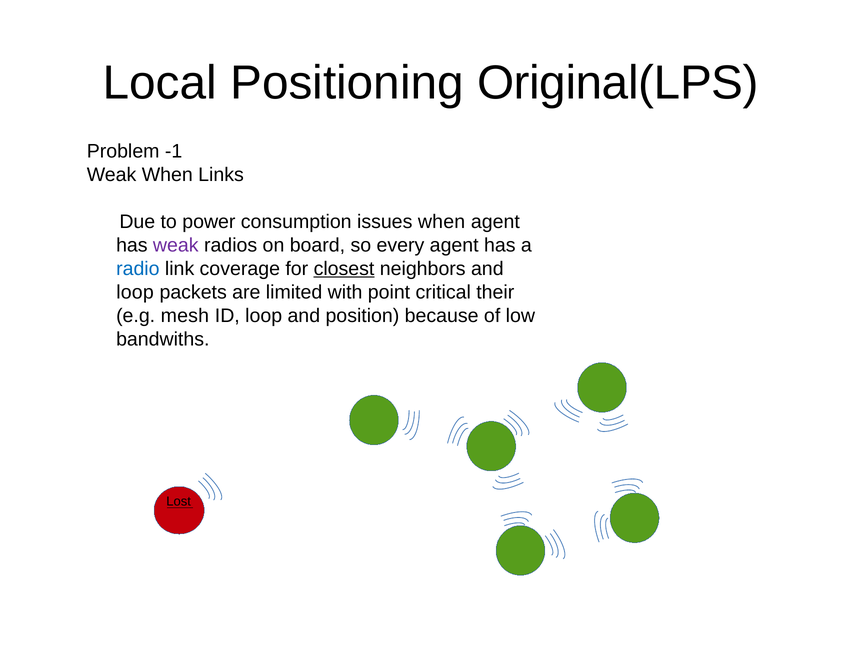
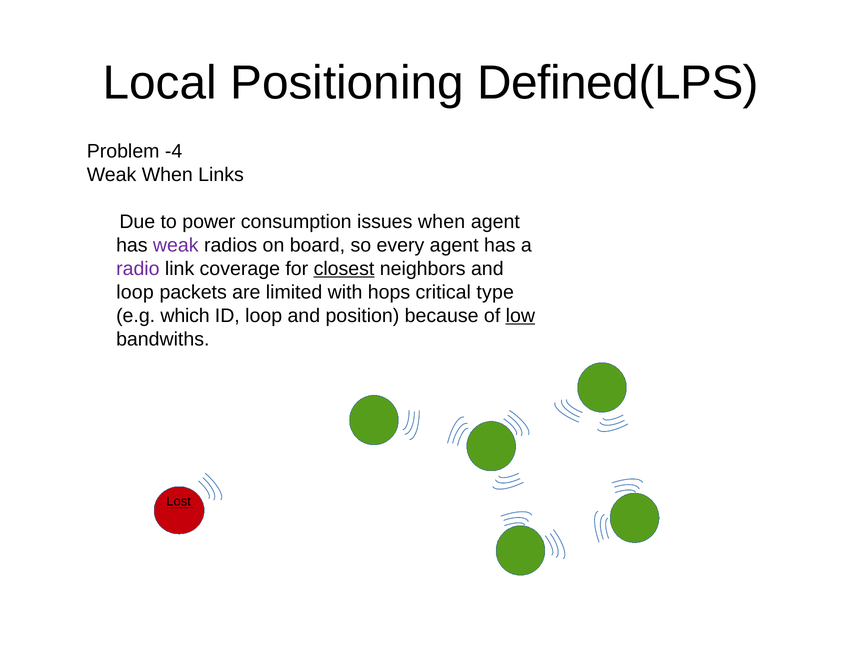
Original(LPS: Original(LPS -> Defined(LPS
-1: -1 -> -4
radio colour: blue -> purple
point: point -> hops
their: their -> type
mesh: mesh -> which
low underline: none -> present
